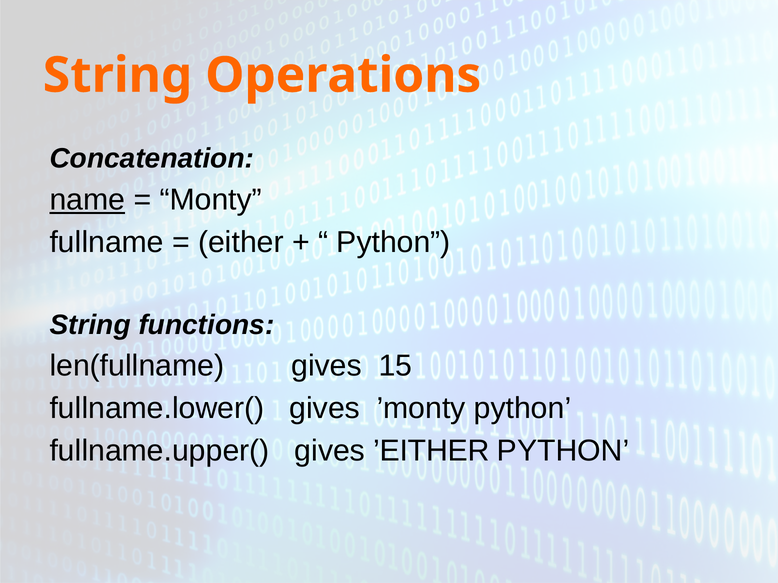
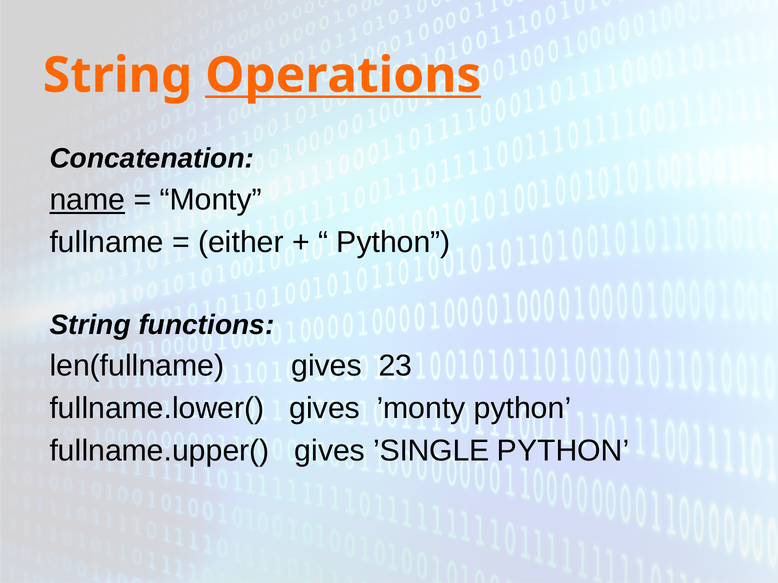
Operations underline: none -> present
15: 15 -> 23
’EITHER: ’EITHER -> ’SINGLE
